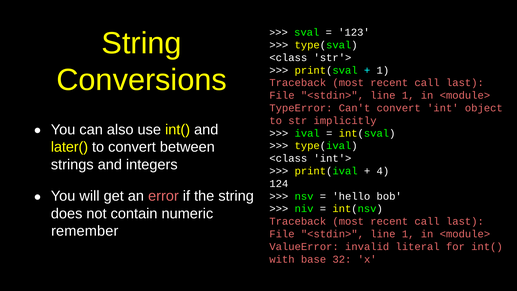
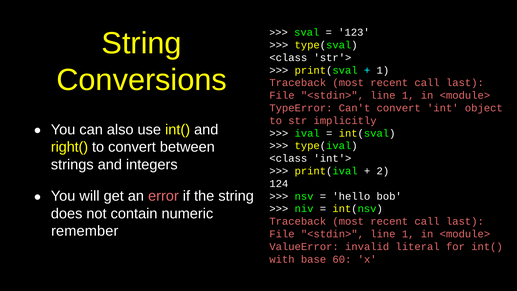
later(: later( -> right(
4: 4 -> 2
32: 32 -> 60
